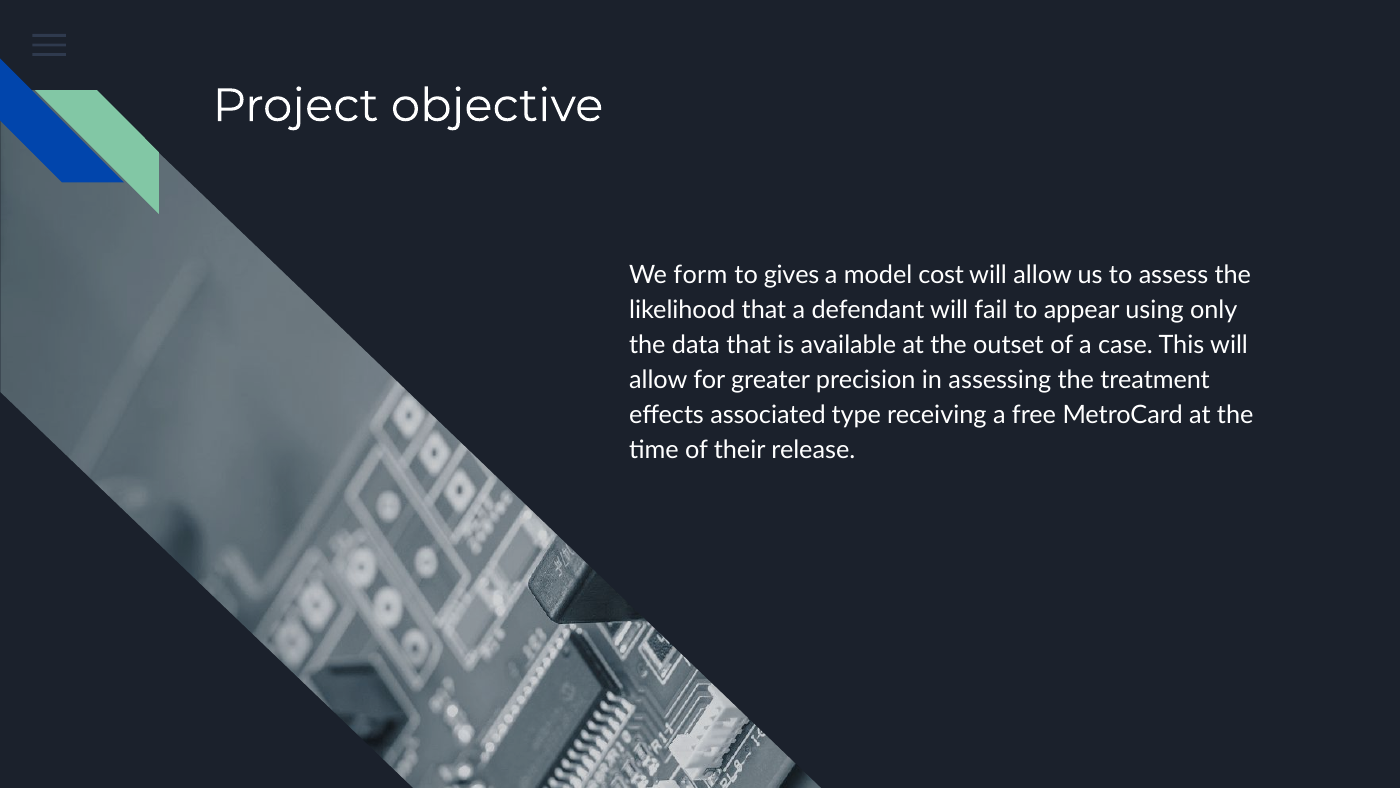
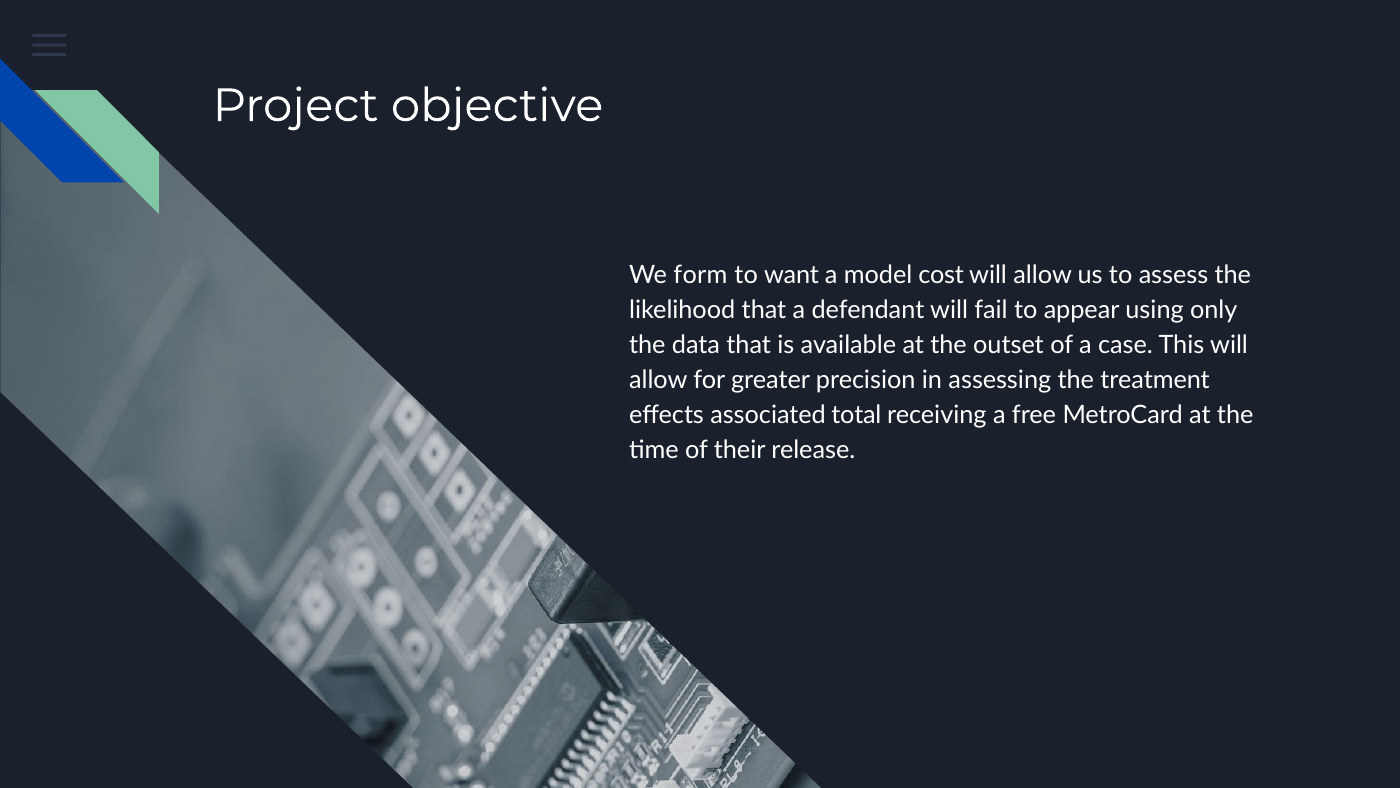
gives: gives -> want
type: type -> total
